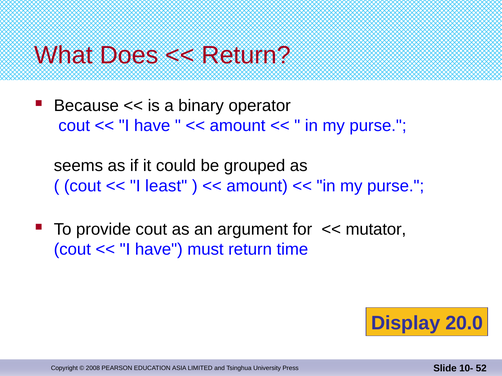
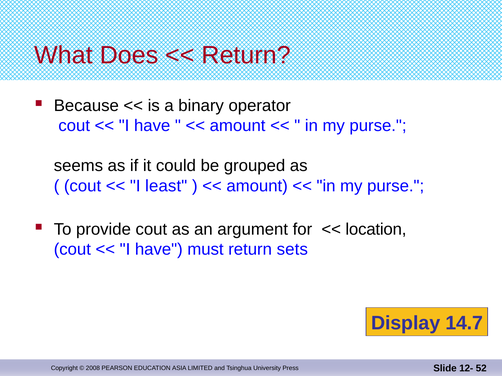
mutator: mutator -> location
time: time -> sets
20.0: 20.0 -> 14.7
10-: 10- -> 12-
